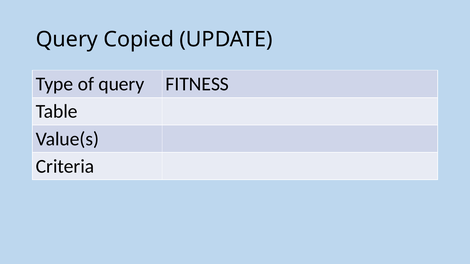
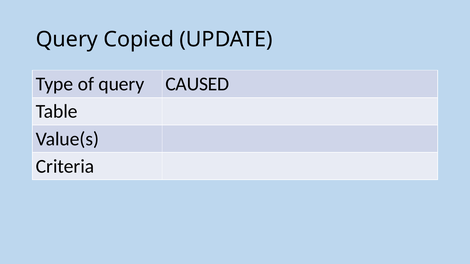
FITNESS: FITNESS -> CAUSED
